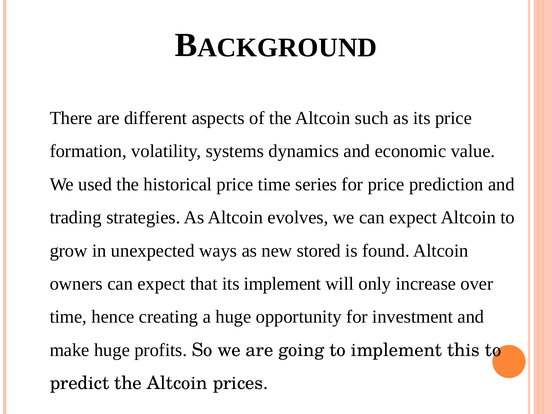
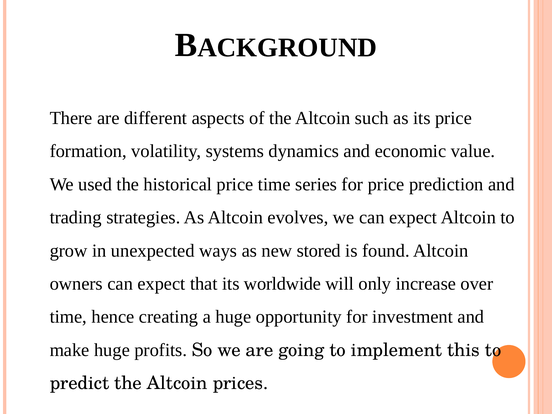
its implement: implement -> worldwide
